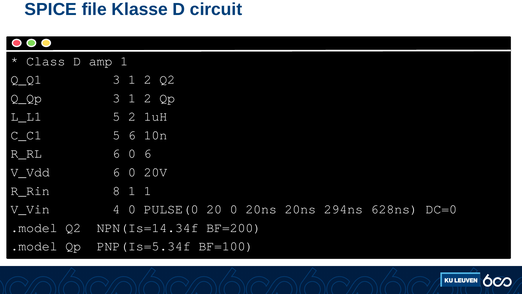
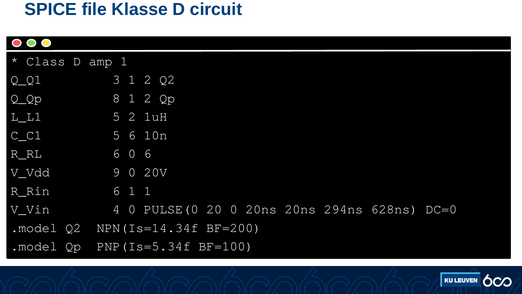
Q_Qp 3: 3 -> 8
V_Vdd 6: 6 -> 9
R_Rin 8: 8 -> 6
